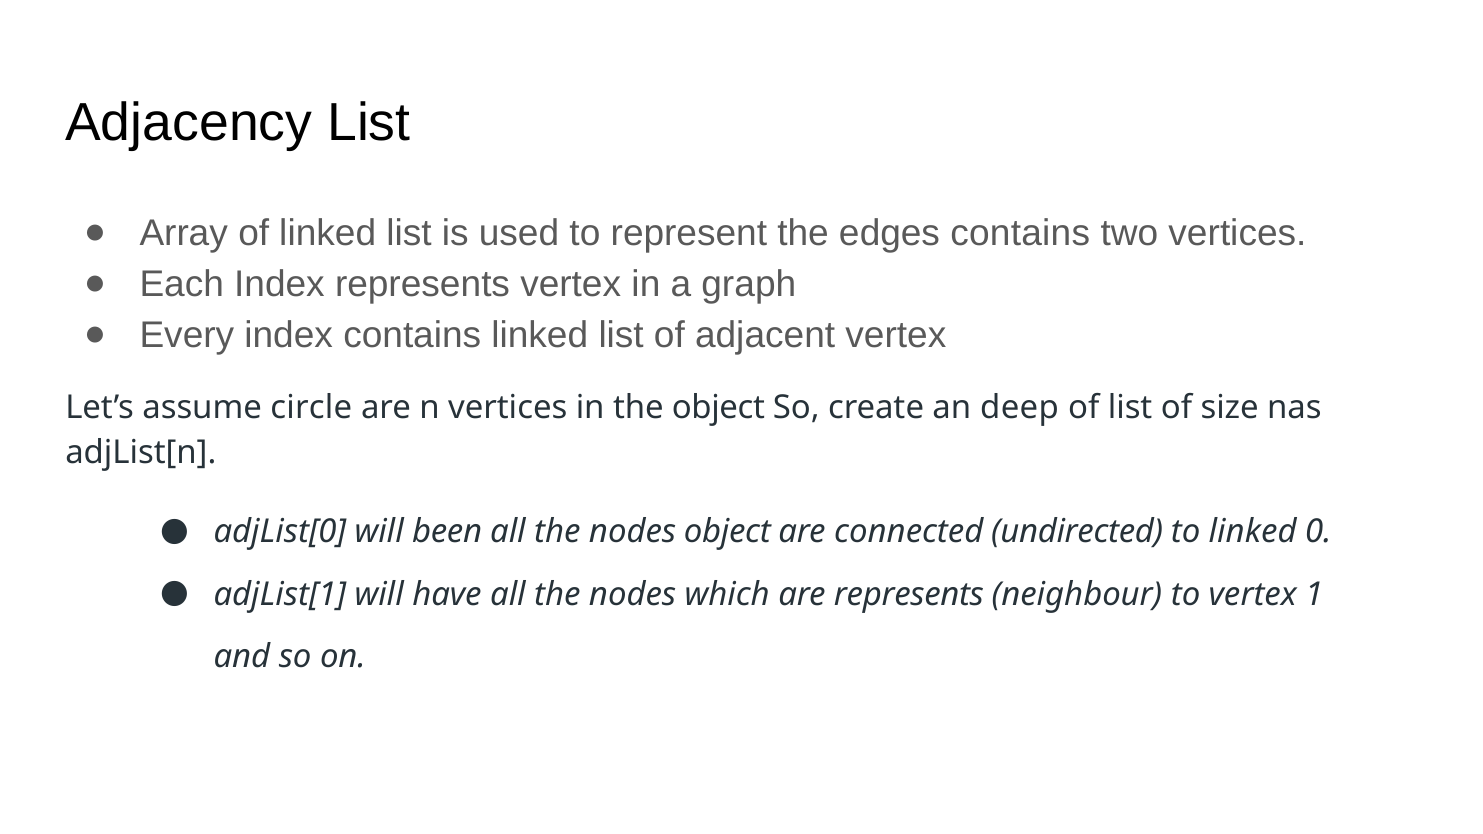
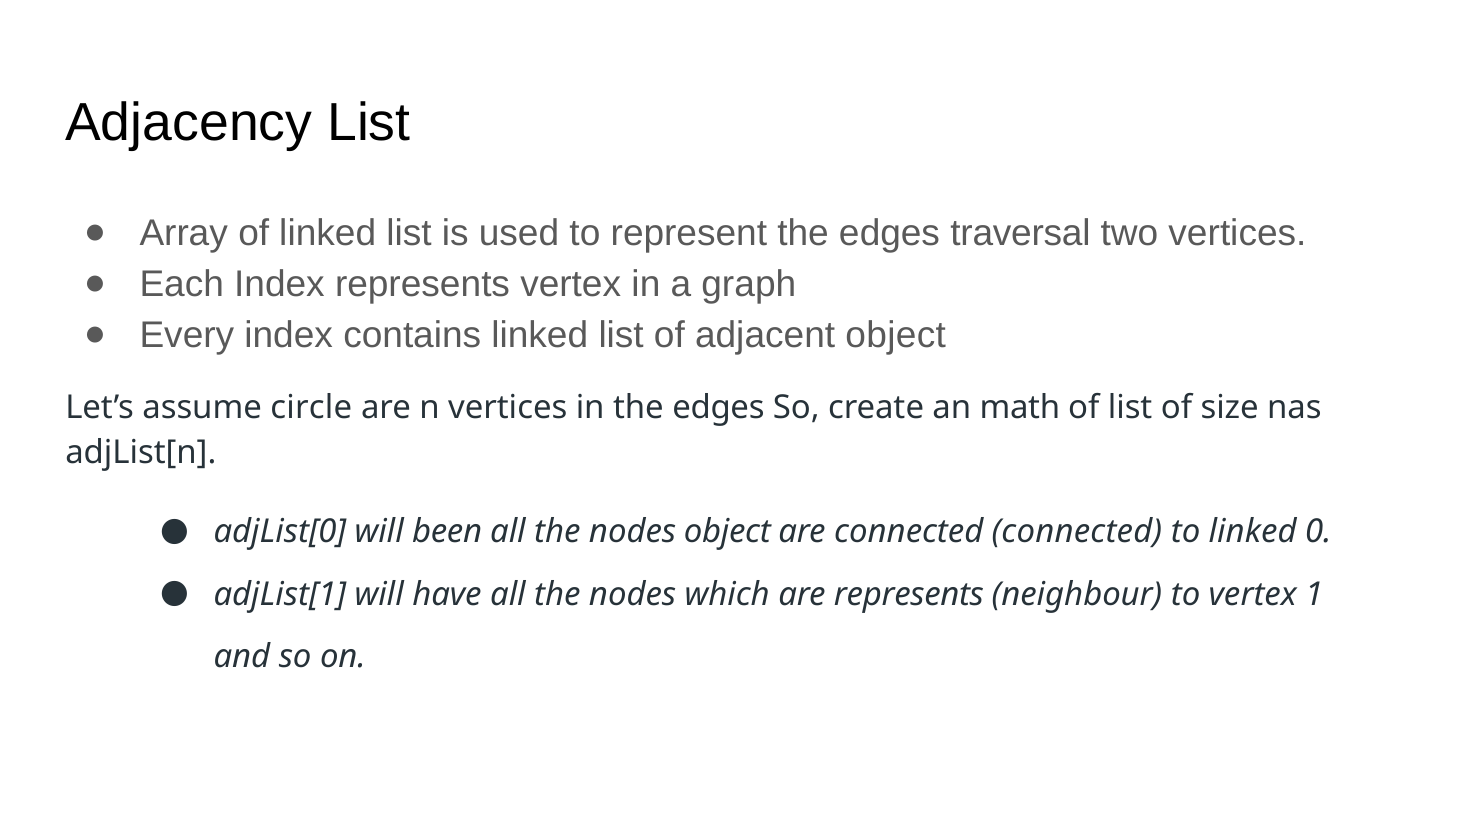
edges contains: contains -> traversal
adjacent vertex: vertex -> object
in the object: object -> edges
deep: deep -> math
connected undirected: undirected -> connected
